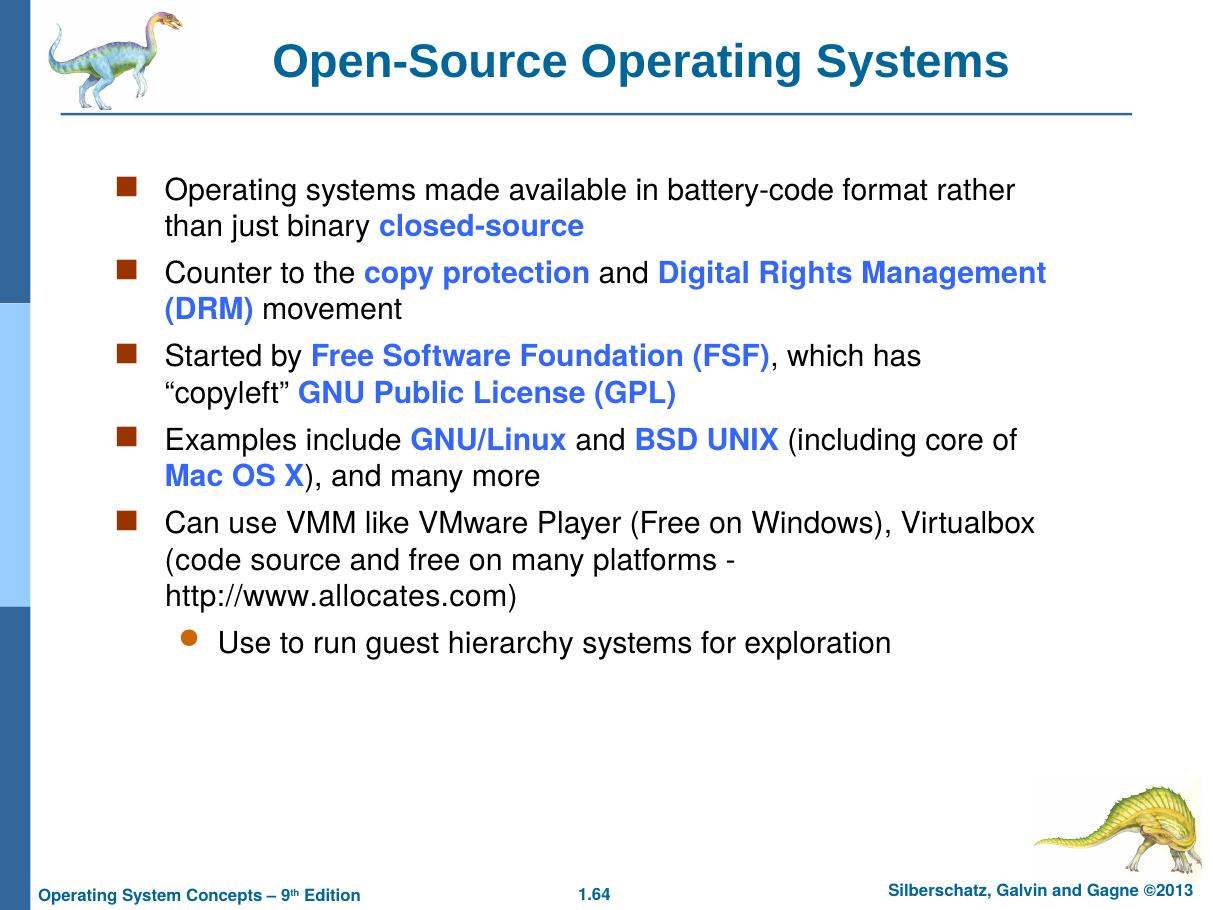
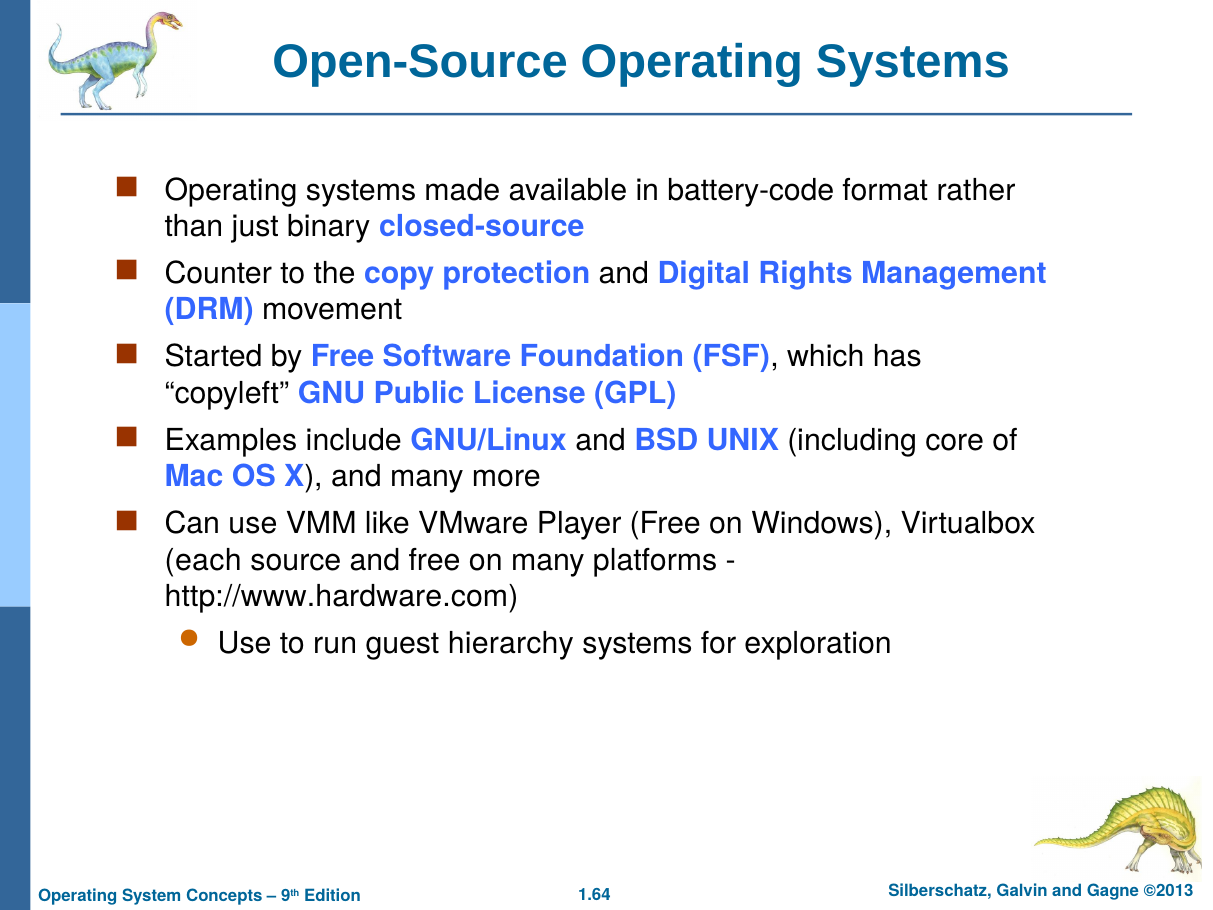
code: code -> each
http://www.allocates.com: http://www.allocates.com -> http://www.hardware.com
